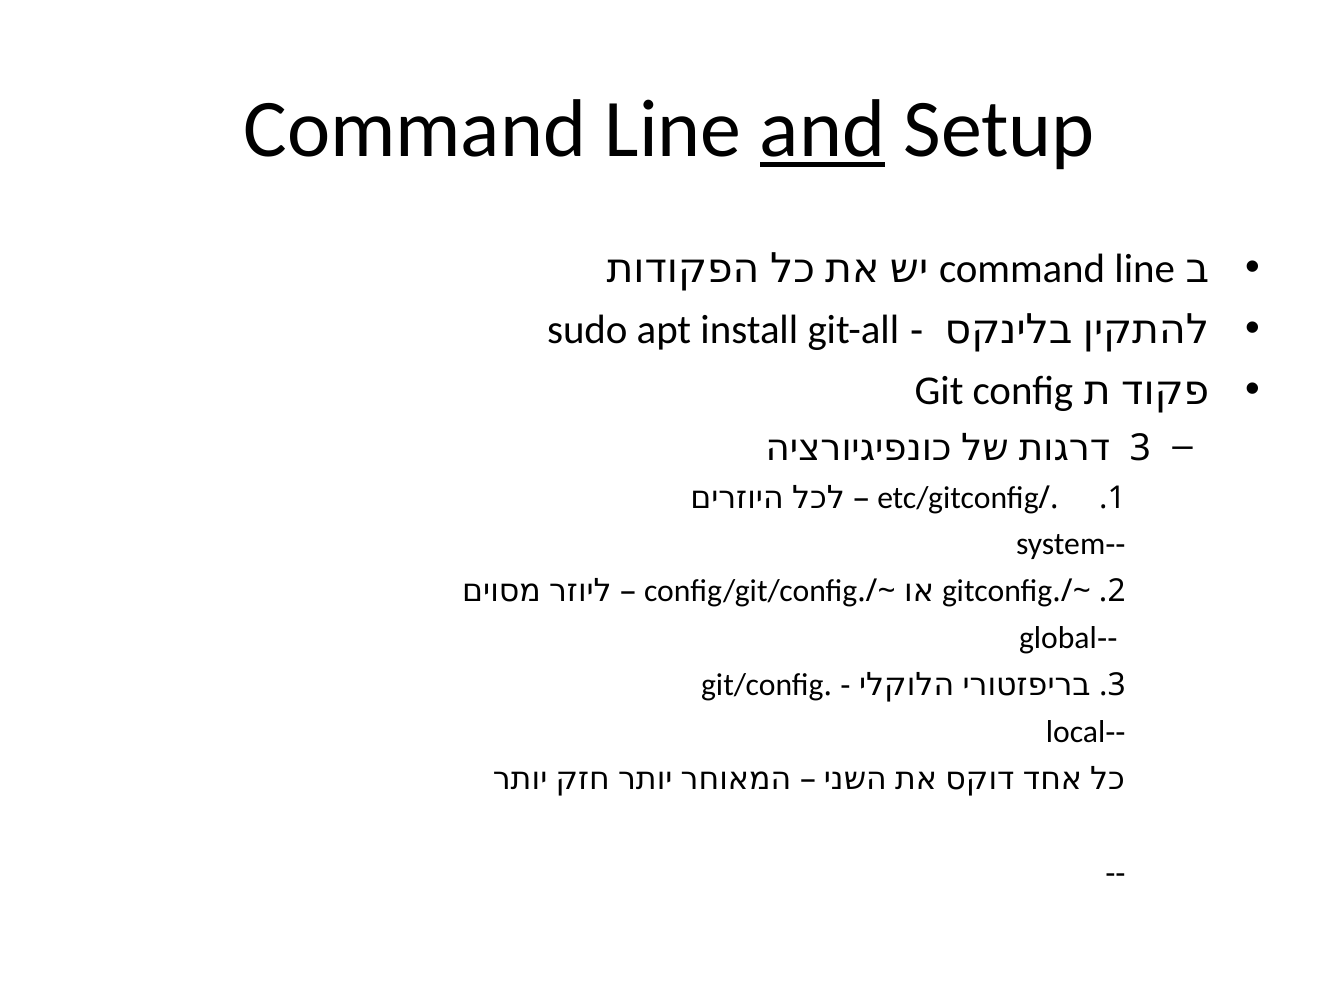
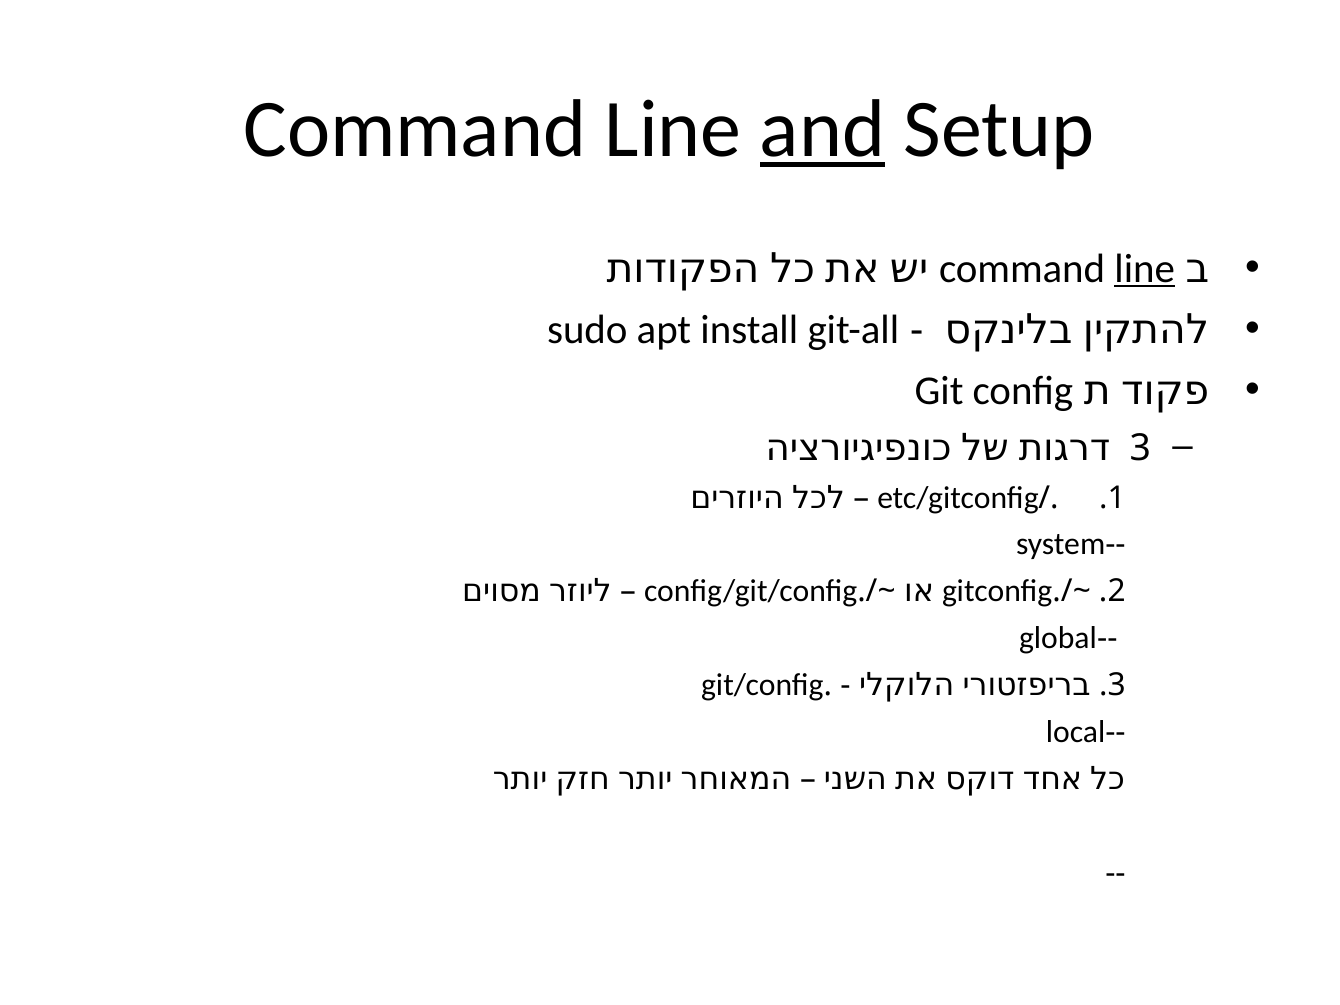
line at (1145, 269) underline: none -> present
